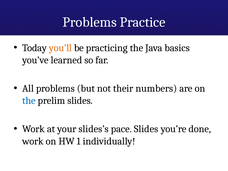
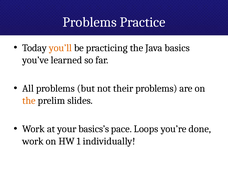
their numbers: numbers -> problems
the at (29, 101) colour: blue -> orange
slides’s: slides’s -> basics’s
pace Slides: Slides -> Loops
